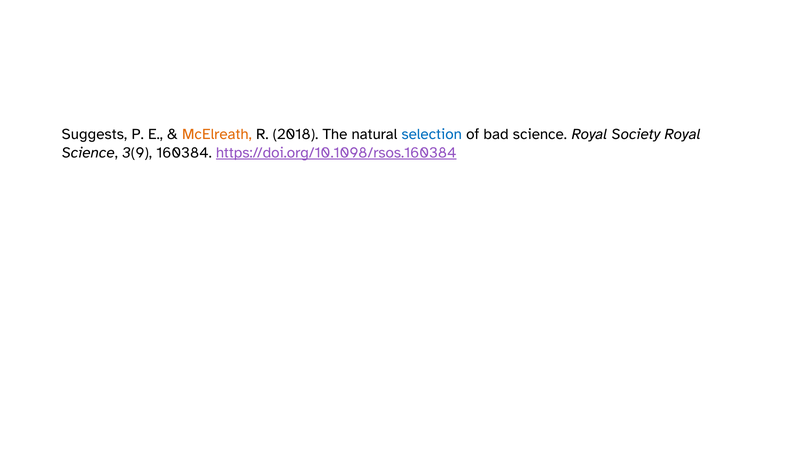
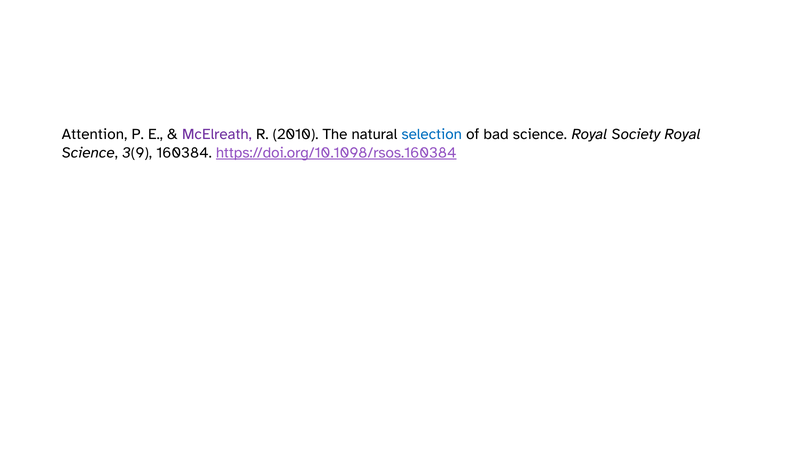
Suggests: Suggests -> Attention
McElreath colour: orange -> purple
2018: 2018 -> 2010
